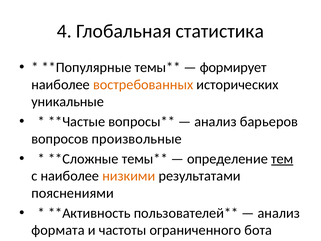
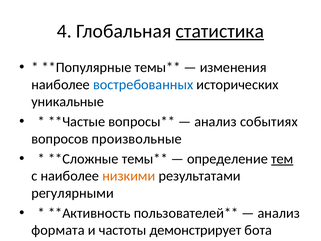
статистика underline: none -> present
формирует: формирует -> изменения
востребованных colour: orange -> blue
барьеров: барьеров -> событиях
пояснениями: пояснениями -> регулярными
ограниченного: ограниченного -> демонстрирует
